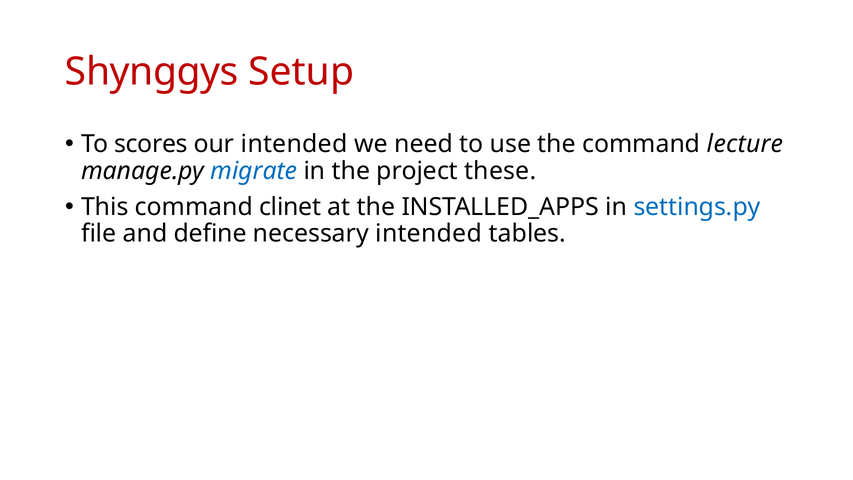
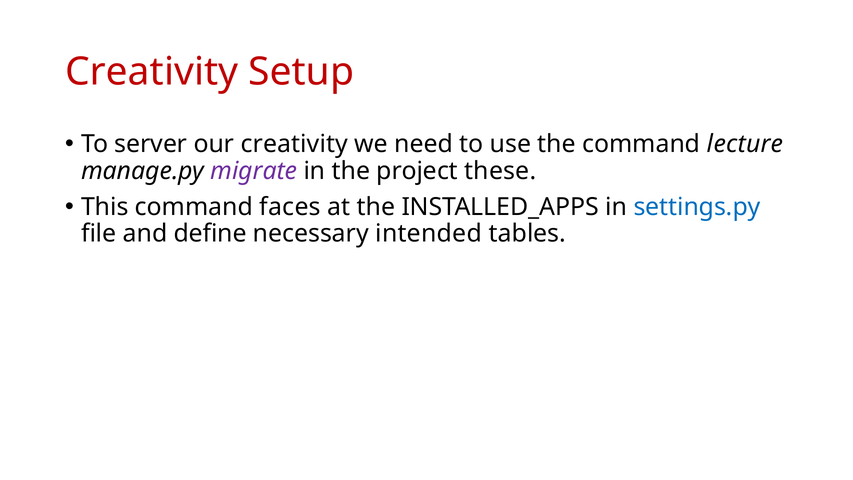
Shynggys at (152, 72): Shynggys -> Creativity
scores: scores -> server
our intended: intended -> creativity
migrate colour: blue -> purple
clinet: clinet -> faces
